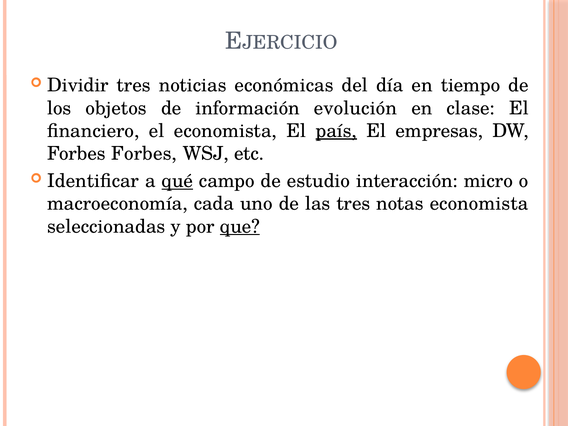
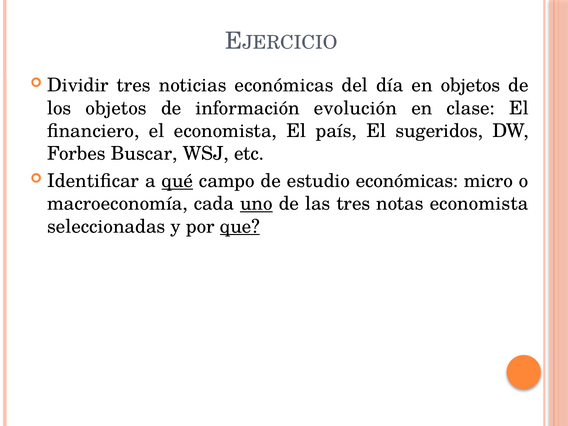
en tiempo: tiempo -> objetos
país underline: present -> none
empresas: empresas -> sugeridos
Forbes Forbes: Forbes -> Buscar
estudio interacción: interacción -> económicas
uno underline: none -> present
